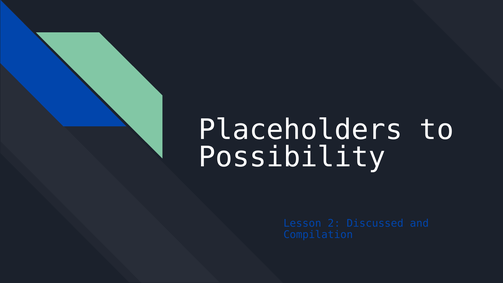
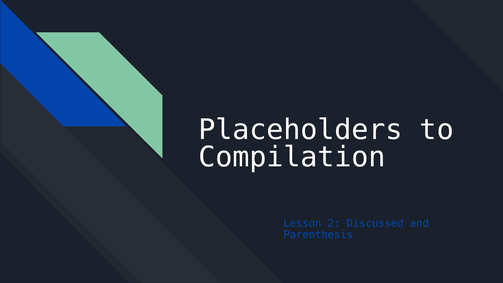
Possibility: Possibility -> Compilation
Compilation: Compilation -> Parenthesis
